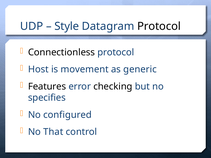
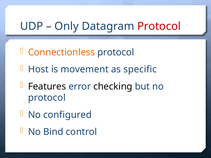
Style: Style -> Only
Protocol at (159, 26) colour: black -> red
Connectionless colour: black -> orange
generic: generic -> specific
specifies at (47, 98): specifies -> protocol
That: That -> Bind
